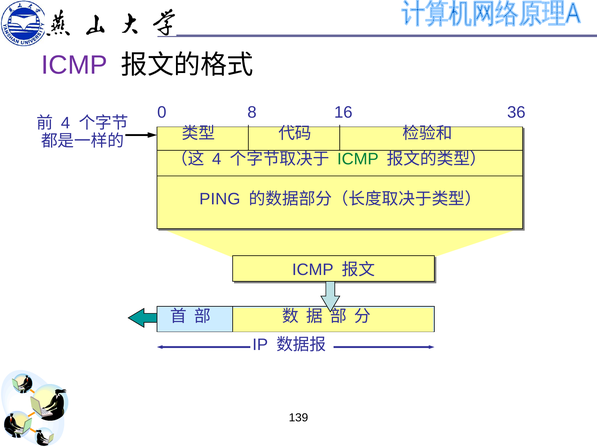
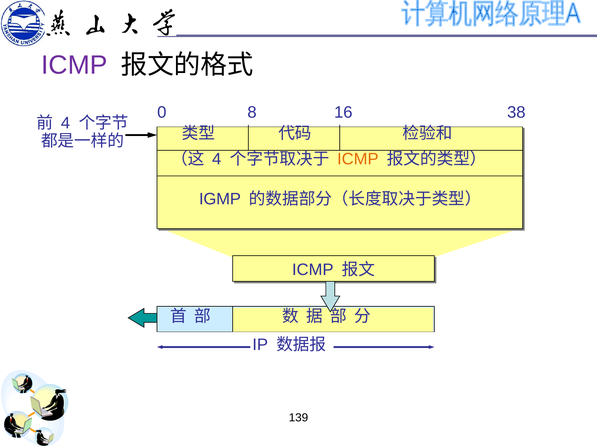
36: 36 -> 38
ICMP at (358, 159) colour: green -> orange
PING: PING -> IGMP
